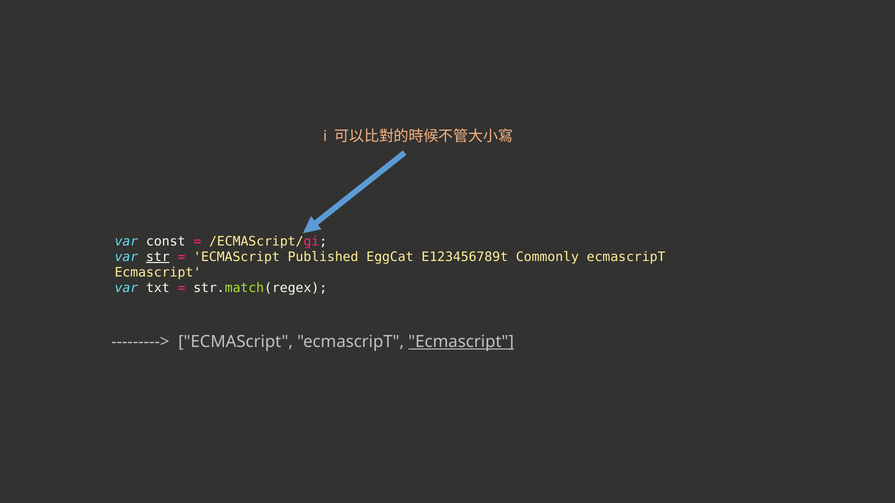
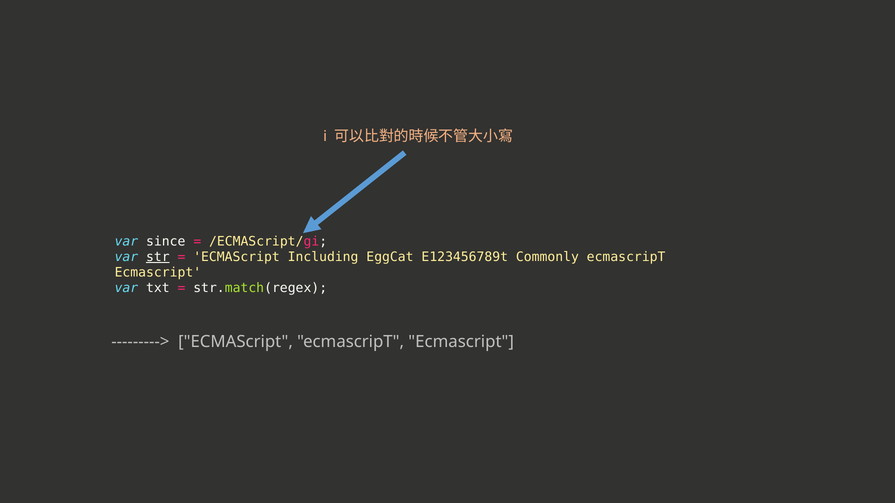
const: const -> since
Published: Published -> Including
Ecmascript at (461, 342) underline: present -> none
